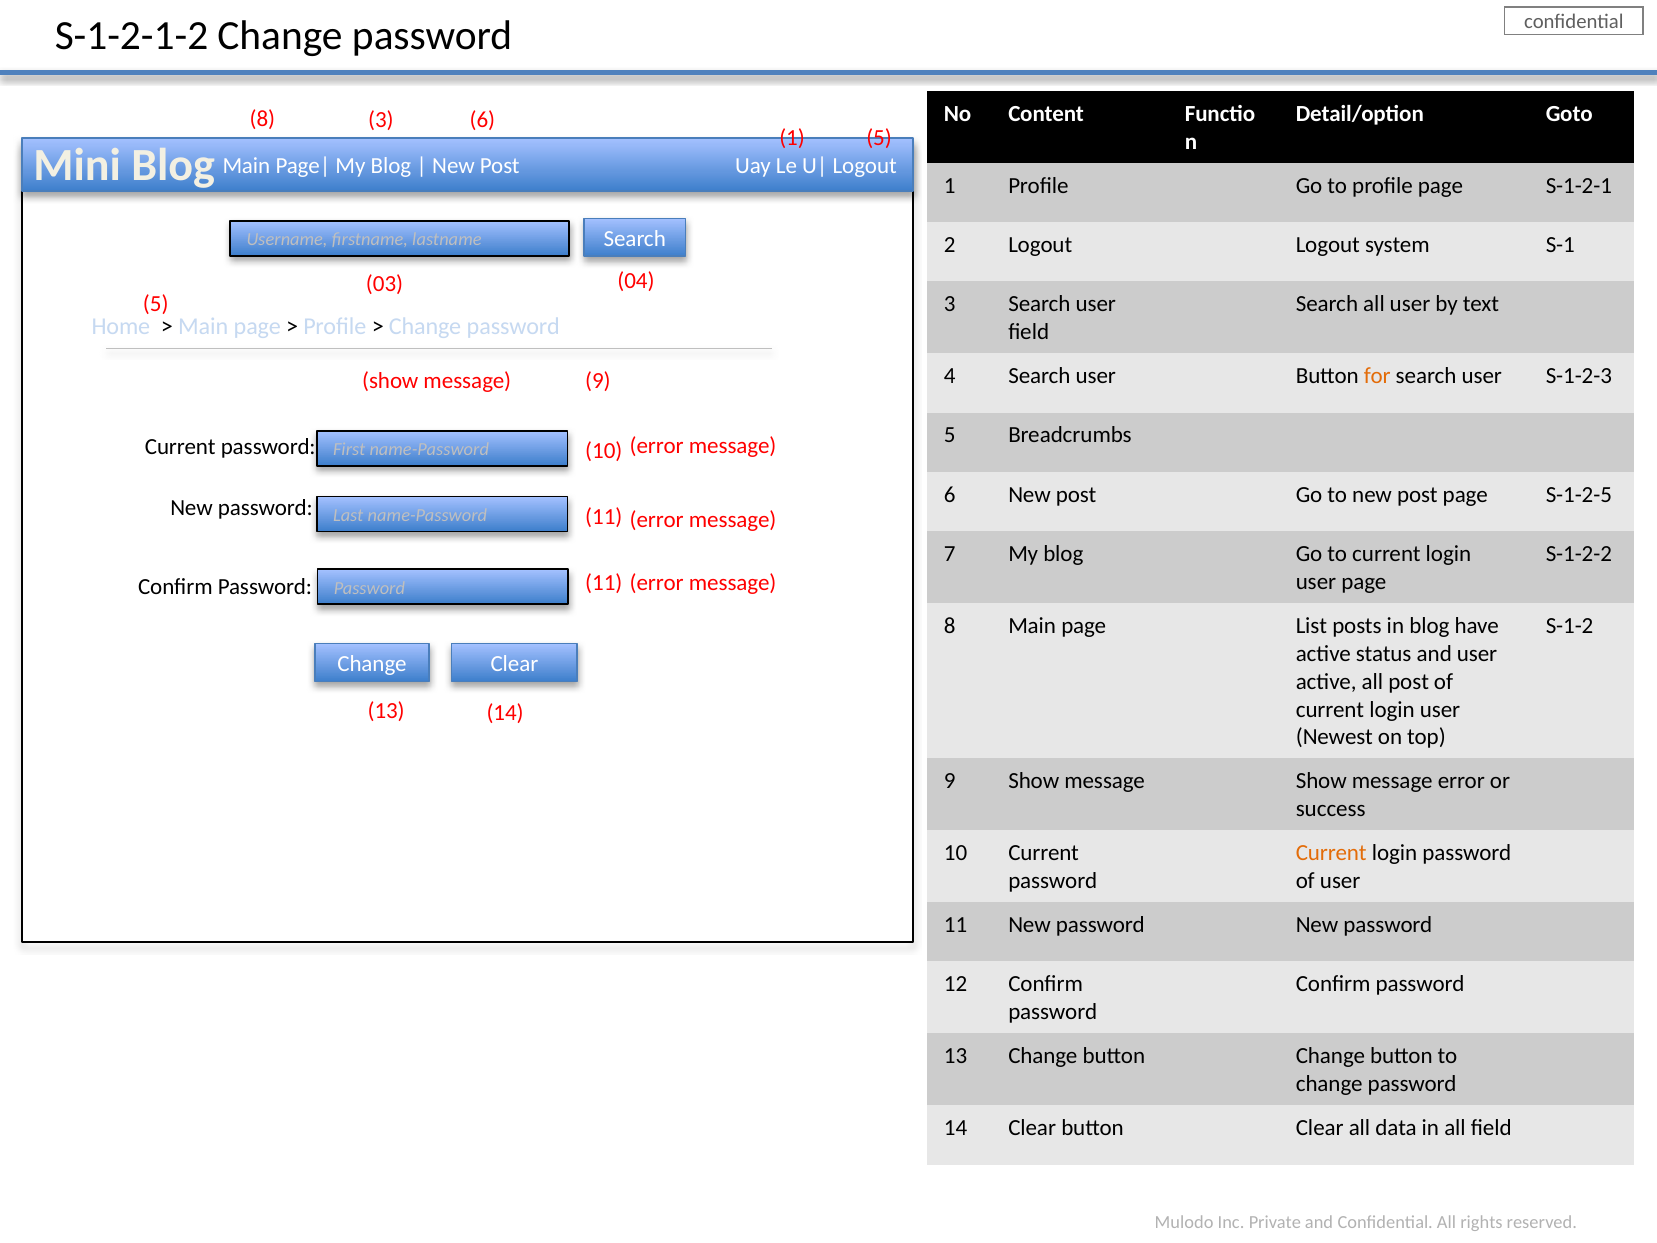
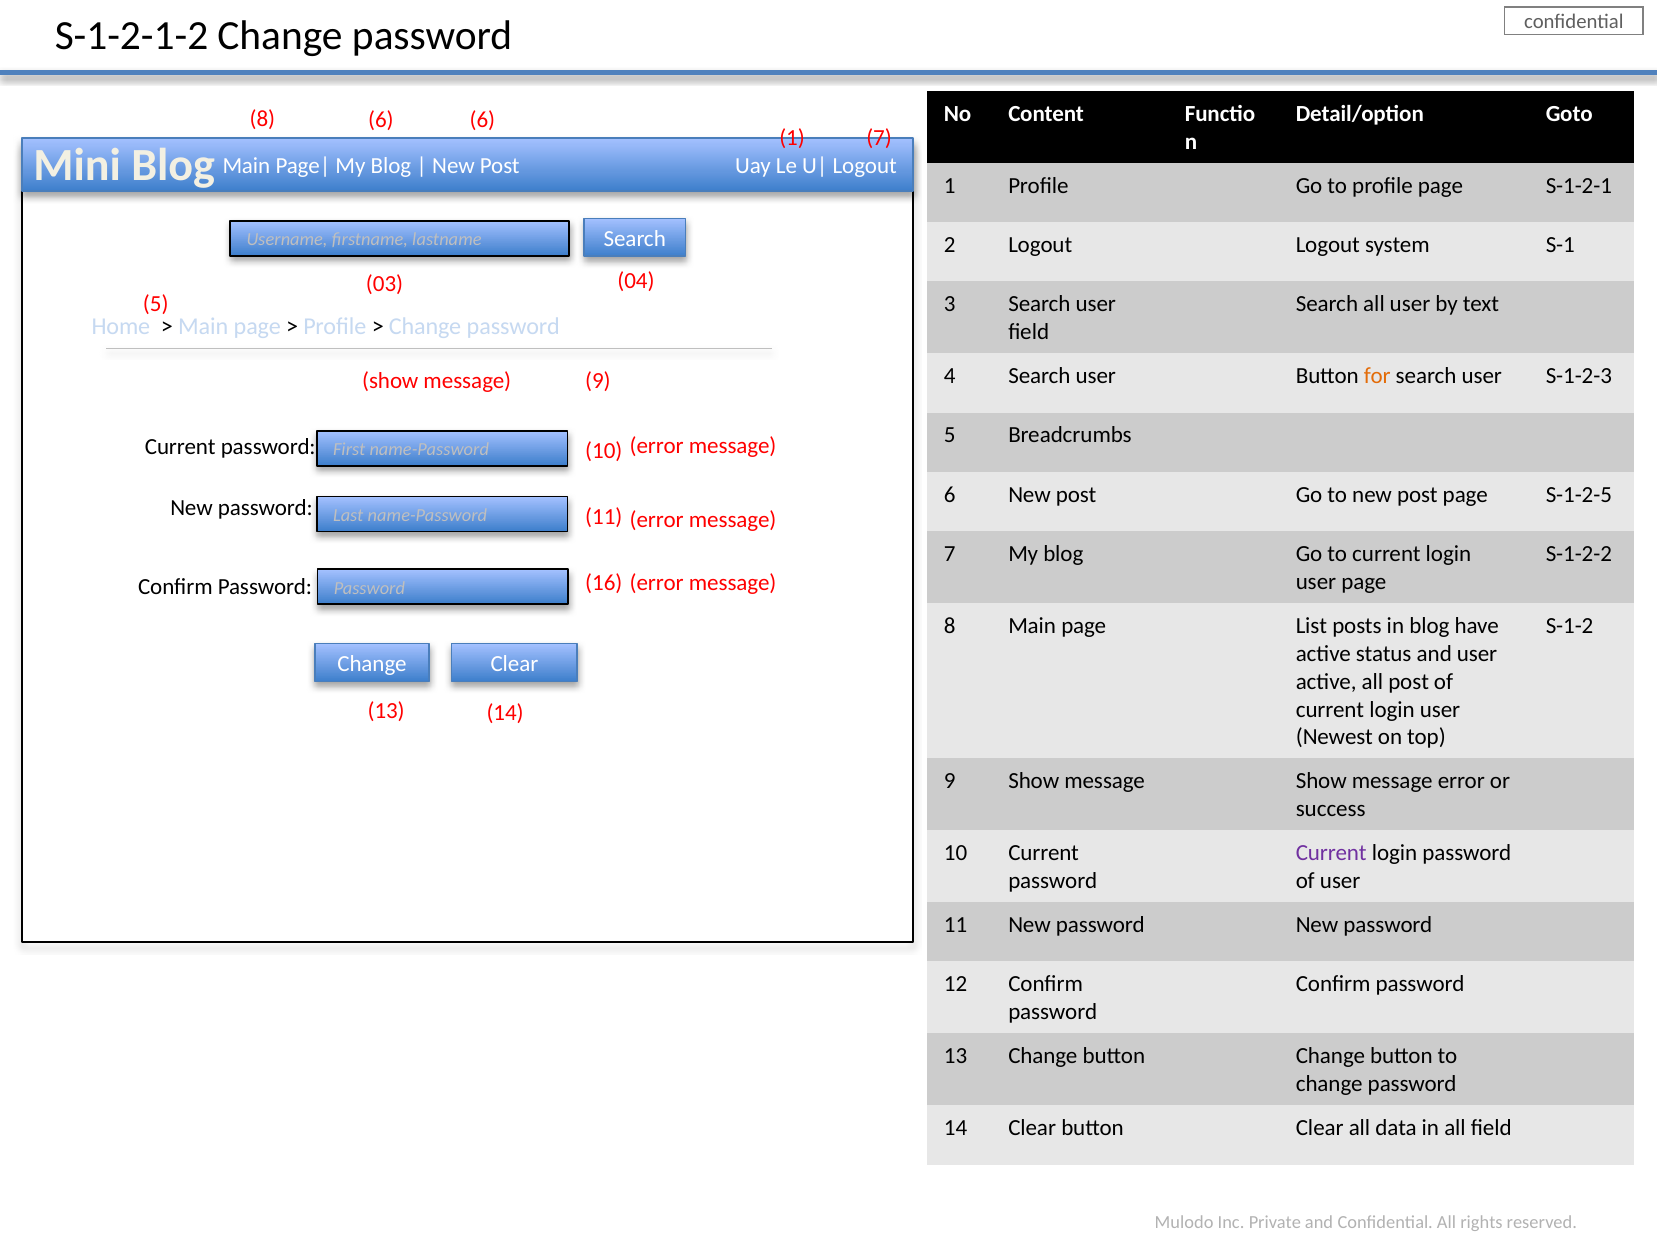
8 3: 3 -> 6
1 5: 5 -> 7
Confirm Password 11: 11 -> 16
Current at (1331, 852) colour: orange -> purple
